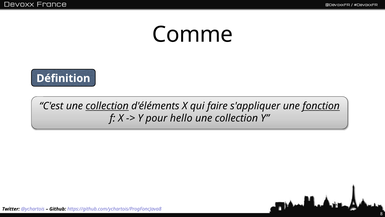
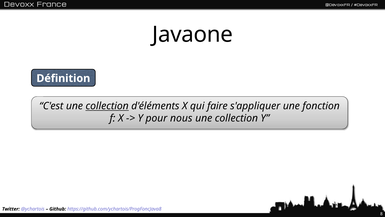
Comme: Comme -> Javaone
fonction underline: present -> none
hello: hello -> nous
